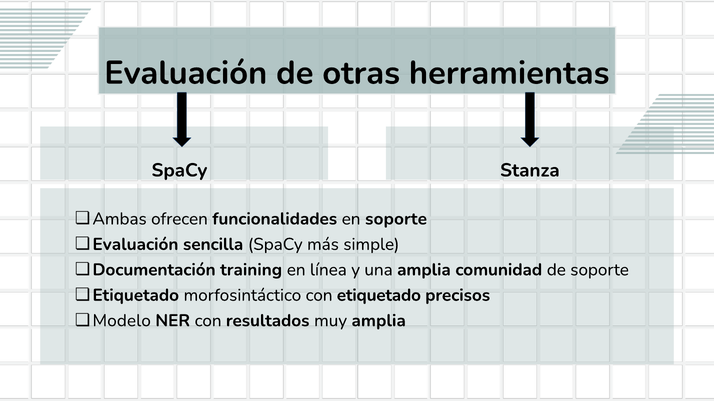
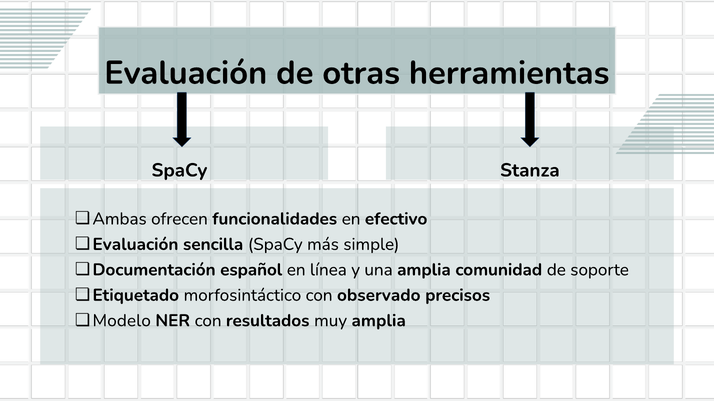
en soporte: soporte -> efectivo
training: training -> español
con etiquetado: etiquetado -> observado
